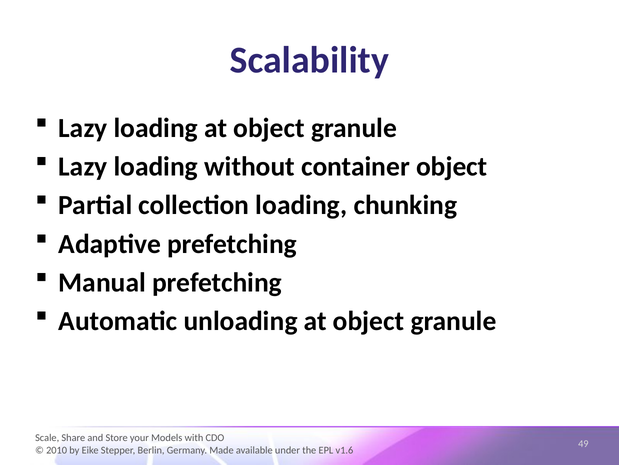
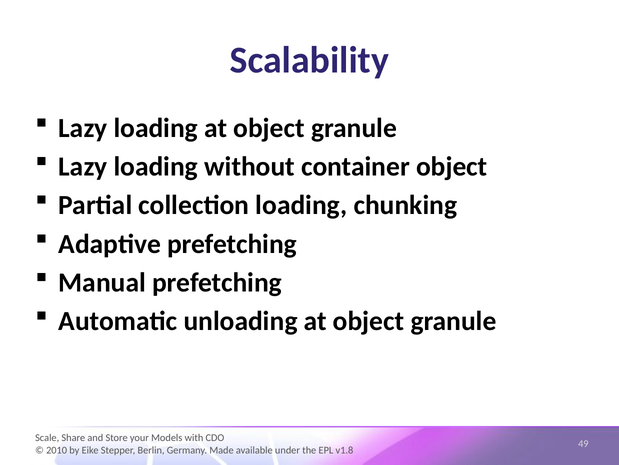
v1.6: v1.6 -> v1.8
